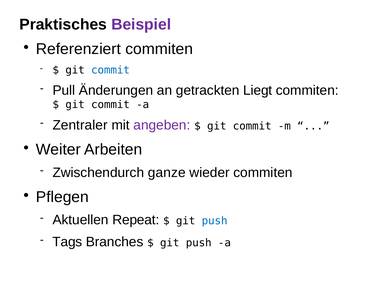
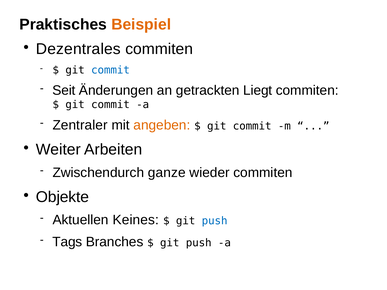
Beispiel colour: purple -> orange
Referenziert: Referenziert -> Dezentrales
Pull: Pull -> Seit
angeben colour: purple -> orange
Pflegen: Pflegen -> Objekte
Repeat: Repeat -> Keines
